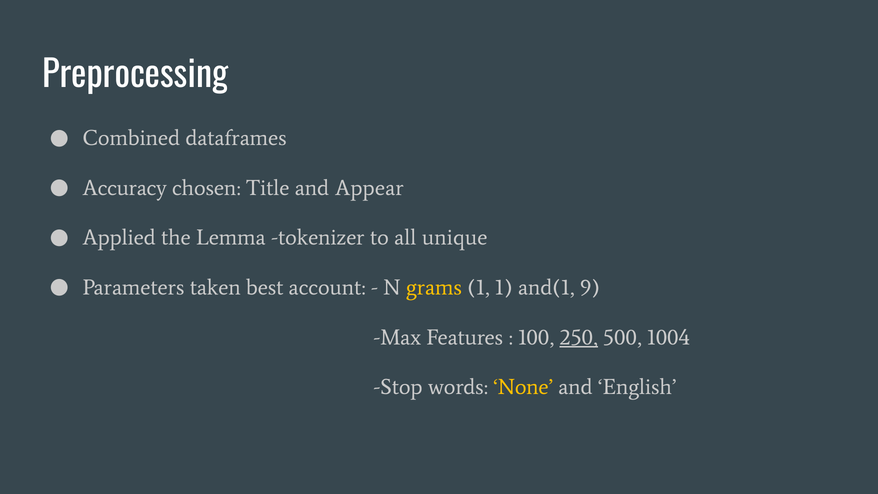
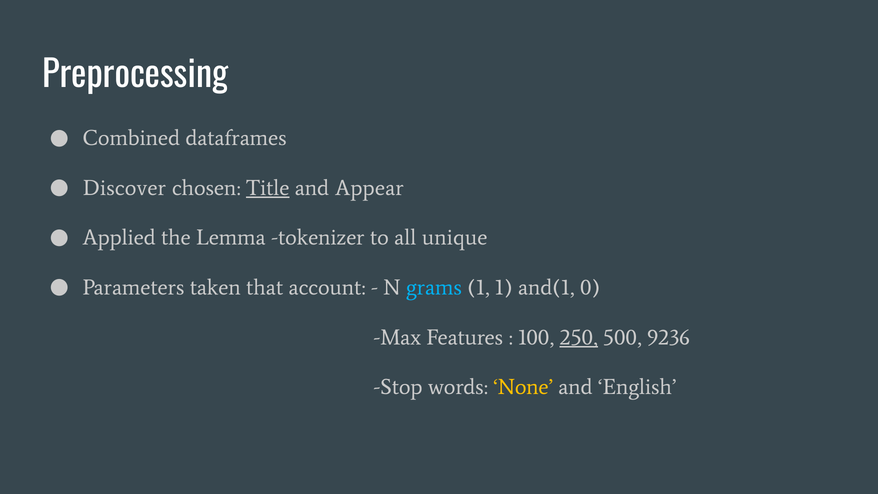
Accuracy: Accuracy -> Discover
Title underline: none -> present
best: best -> that
grams colour: yellow -> light blue
9: 9 -> 0
1004: 1004 -> 9236
